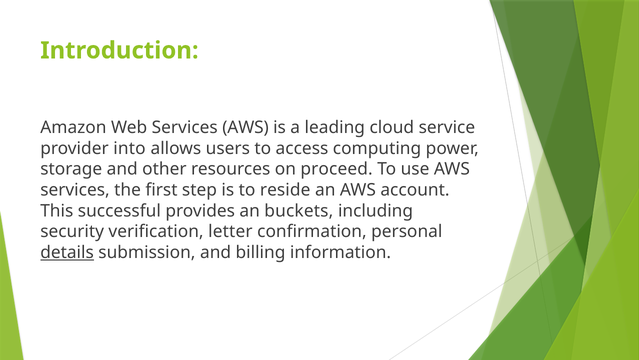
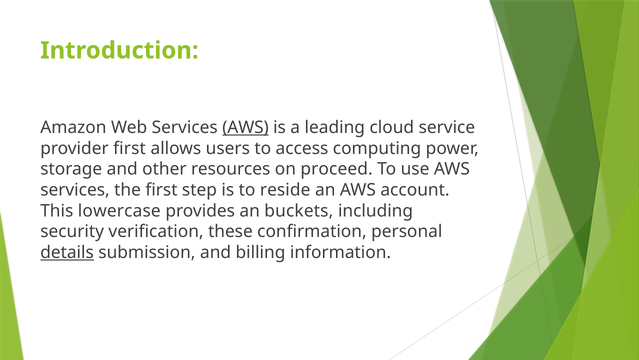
AWS at (246, 127) underline: none -> present
provider into: into -> first
successful: successful -> lowercase
letter: letter -> these
